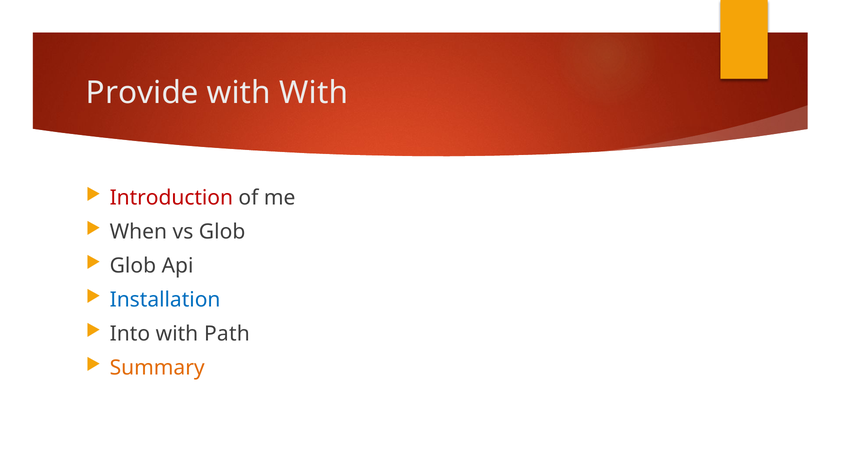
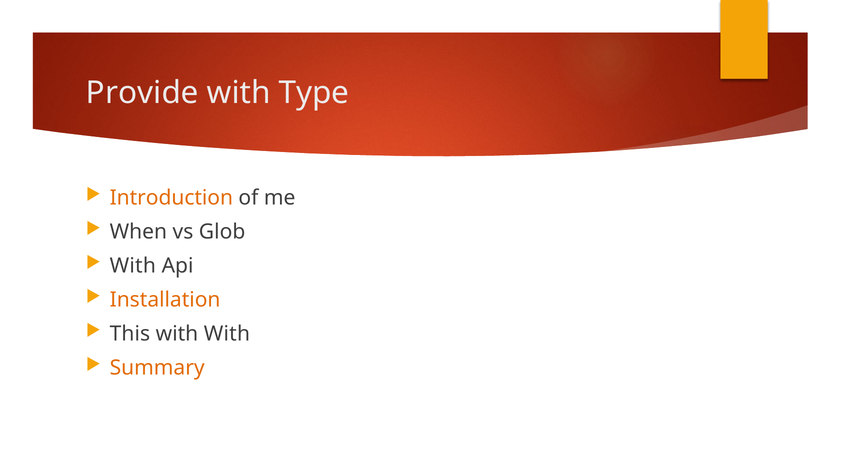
with With: With -> Type
Introduction colour: red -> orange
Glob at (133, 266): Glob -> With
Installation colour: blue -> orange
Into: Into -> This
with Path: Path -> With
